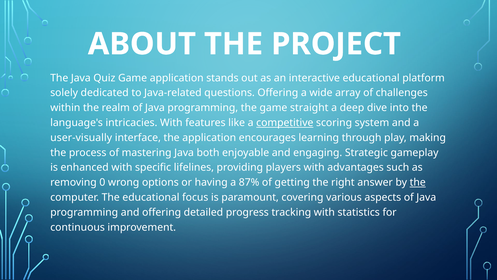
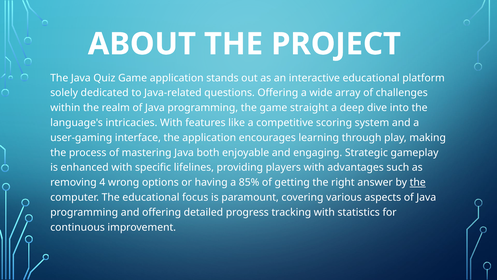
competitive underline: present -> none
user-visually: user-visually -> user-gaming
0: 0 -> 4
87%: 87% -> 85%
